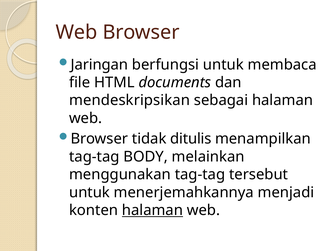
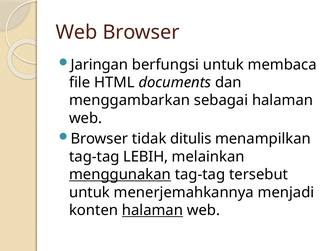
mendeskripsikan: mendeskripsikan -> menggambarkan
BODY: BODY -> LEBIH
menggunakan underline: none -> present
